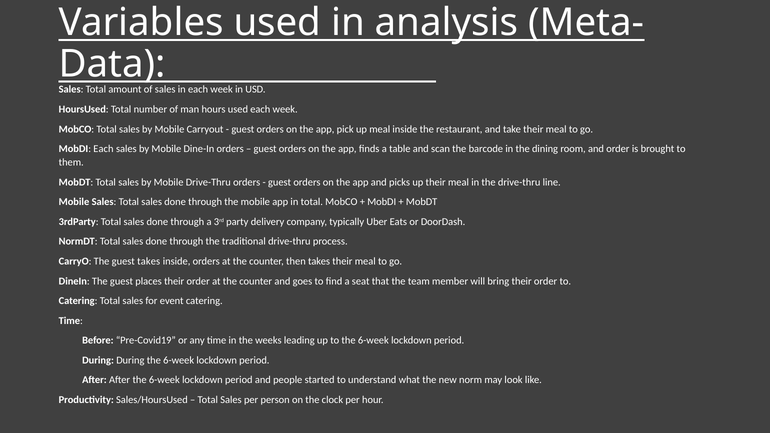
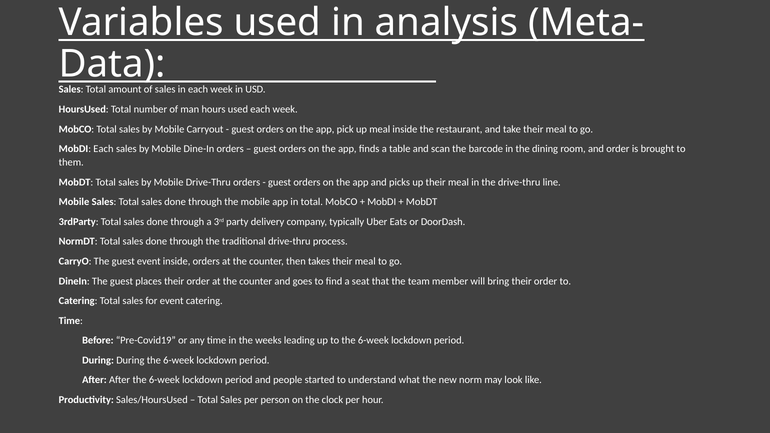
guest takes: takes -> event
